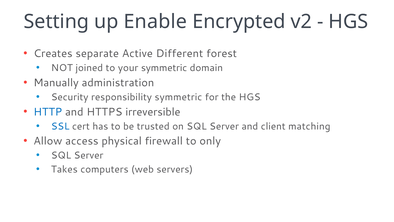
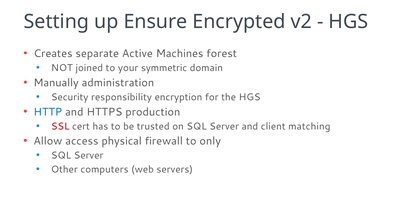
Enable: Enable -> Ensure
Different: Different -> Machines
responsibility symmetric: symmetric -> encryption
irreversible: irreversible -> production
SSL colour: blue -> red
Takes: Takes -> Other
